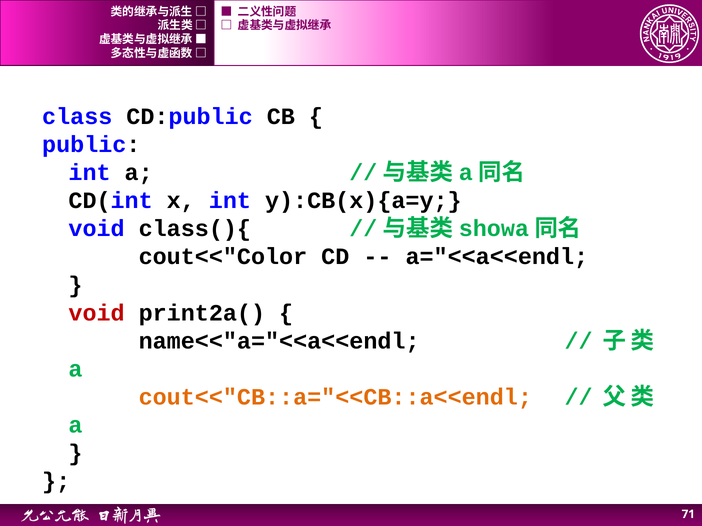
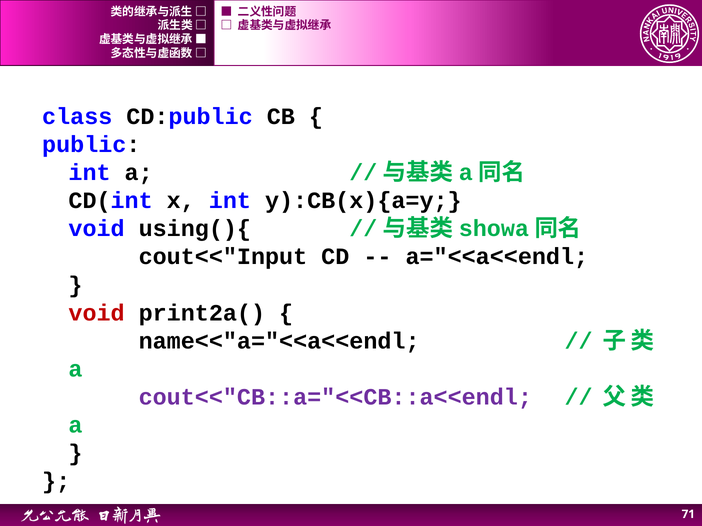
class(){: class(){ -> using(){
cout<<"Color: cout<<"Color -> cout<<"Input
cout<<"CB::a="<<CB::a<<endl colour: orange -> purple
